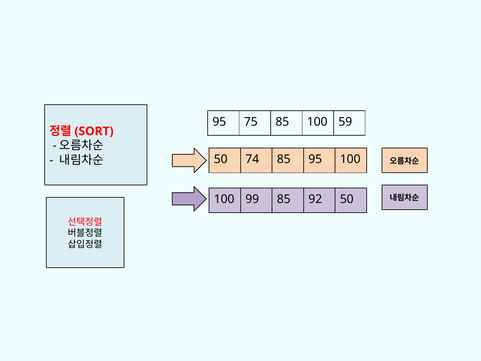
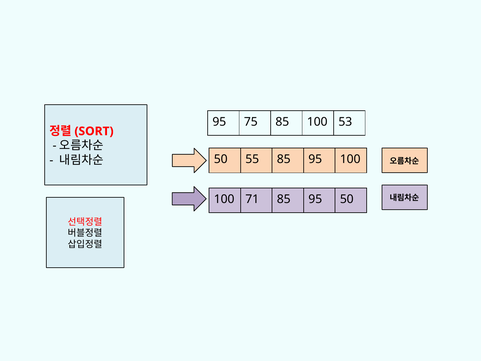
59: 59 -> 53
74: 74 -> 55
99: 99 -> 71
92 at (315, 199): 92 -> 95
